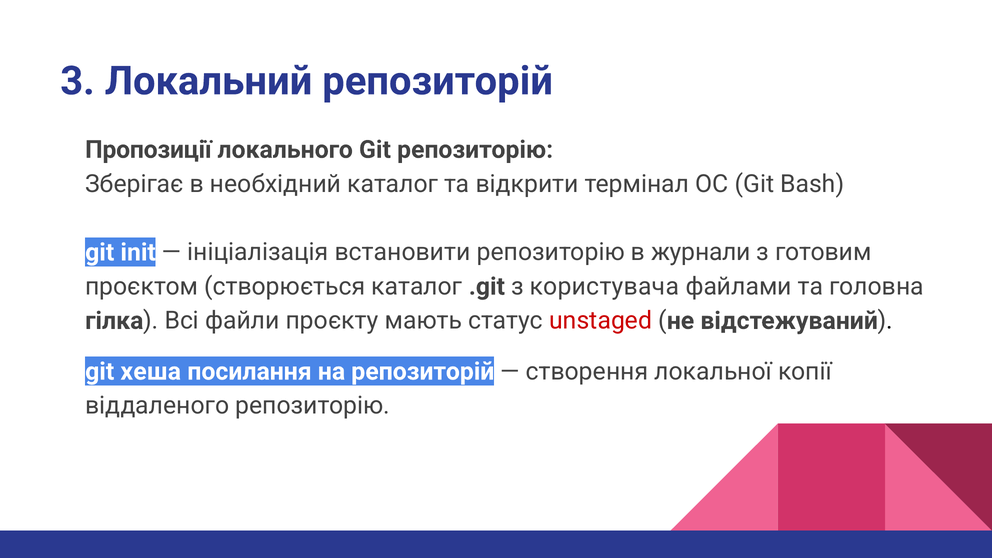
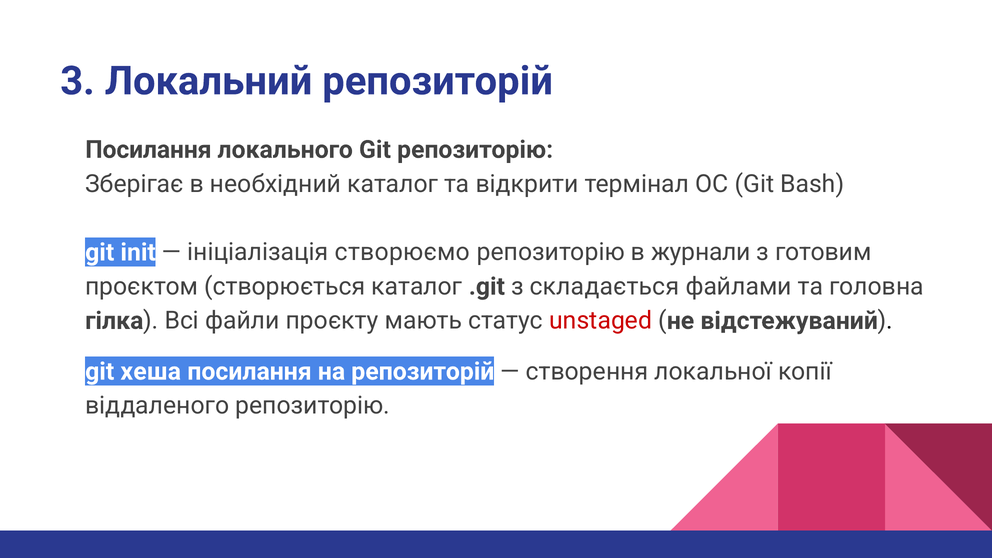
Пропозиції at (148, 150): Пропозиції -> Посилання
встановити: встановити -> створюємо
користувача: користувача -> складається
